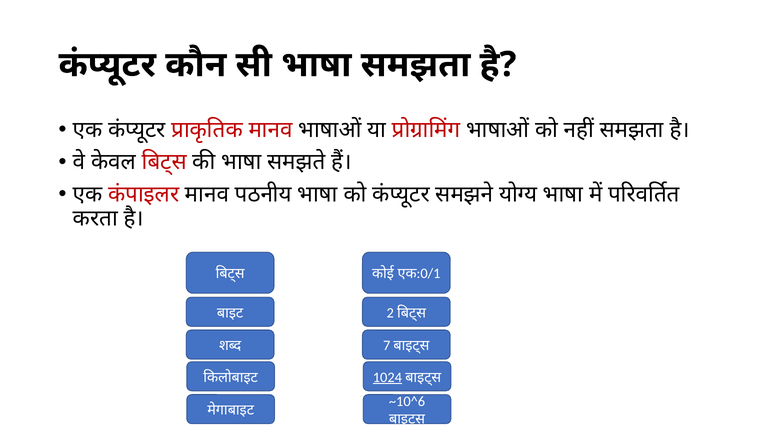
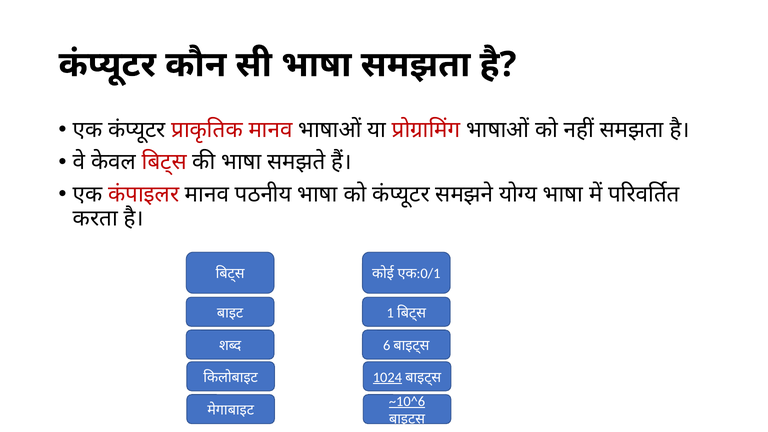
2: 2 -> 1
7: 7 -> 6
~10^6 underline: none -> present
